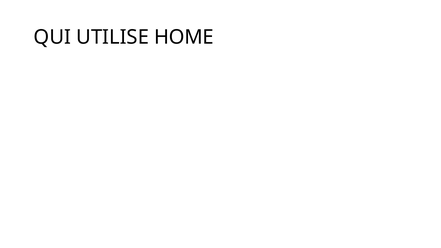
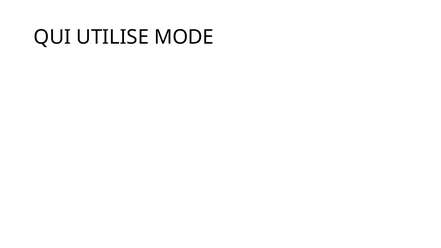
HOME: HOME -> MODE
